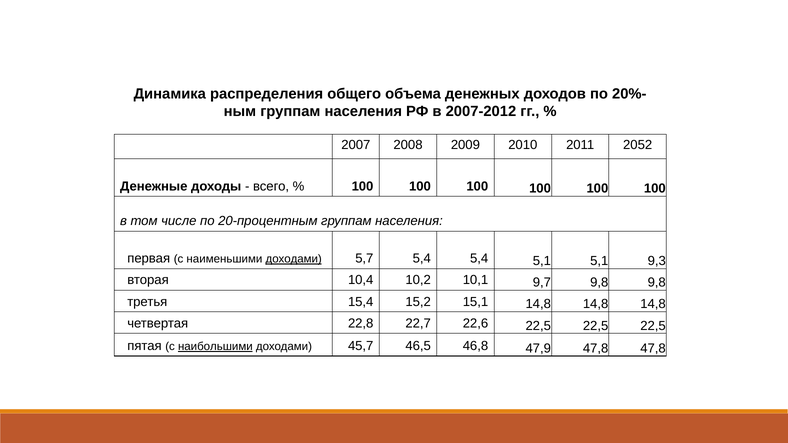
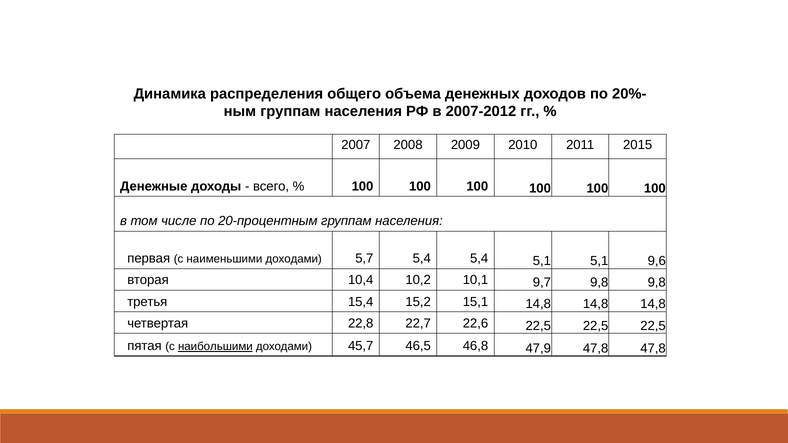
2052: 2052 -> 2015
доходами at (294, 259) underline: present -> none
9,3: 9,3 -> 9,6
